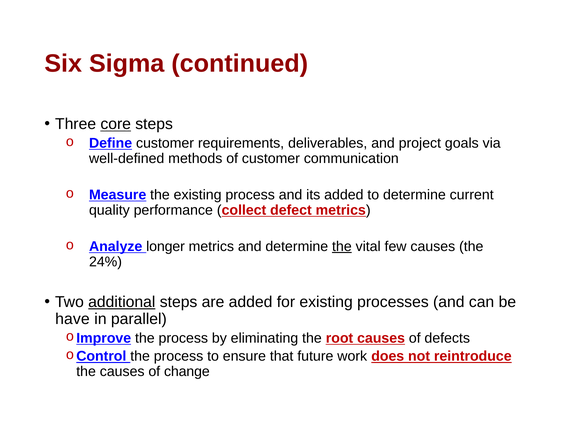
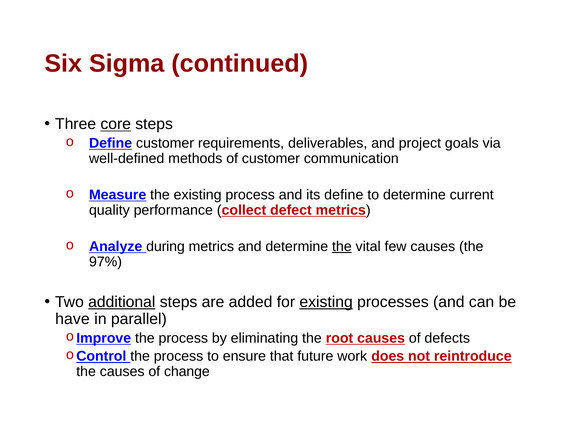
its added: added -> define
longer: longer -> during
24%: 24% -> 97%
existing at (326, 302) underline: none -> present
